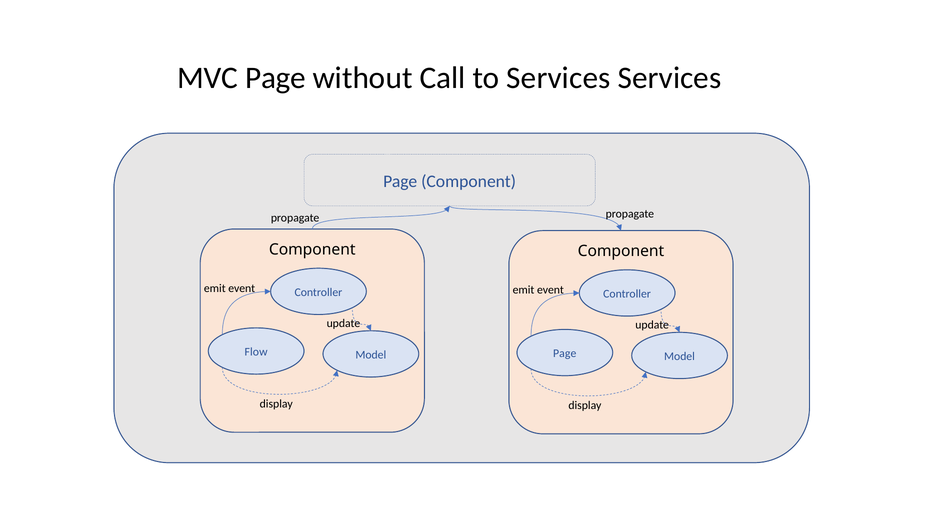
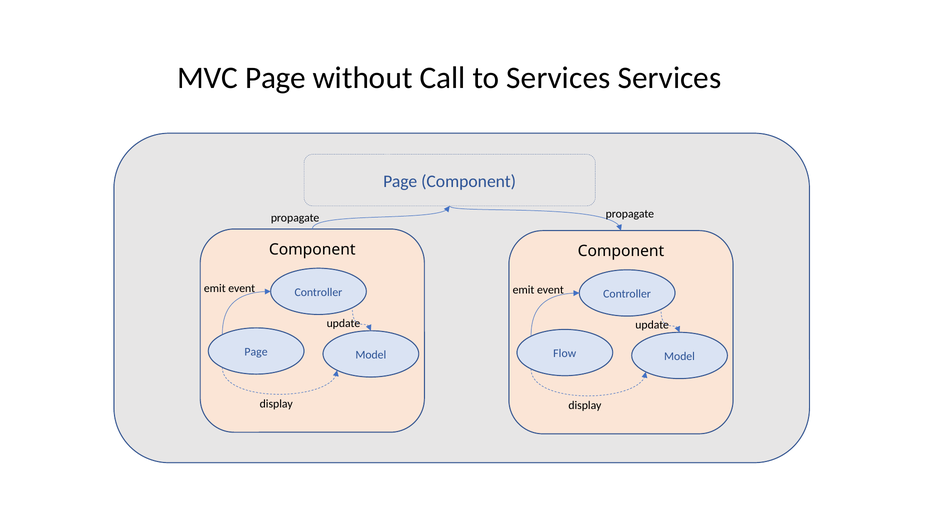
Flow at (256, 352): Flow -> Page
Page at (565, 353): Page -> Flow
